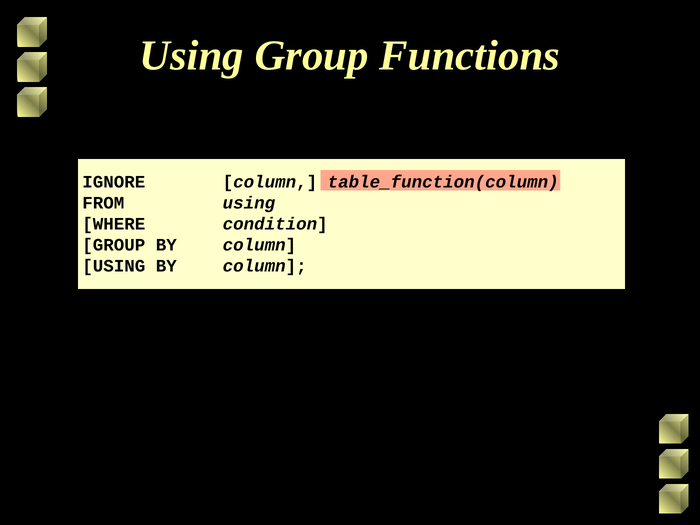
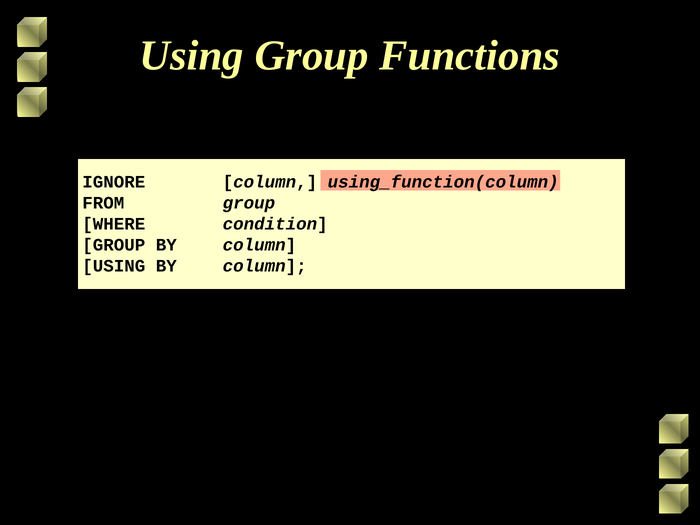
table_function(column: table_function(column -> using_function(column
FROM using: using -> group
